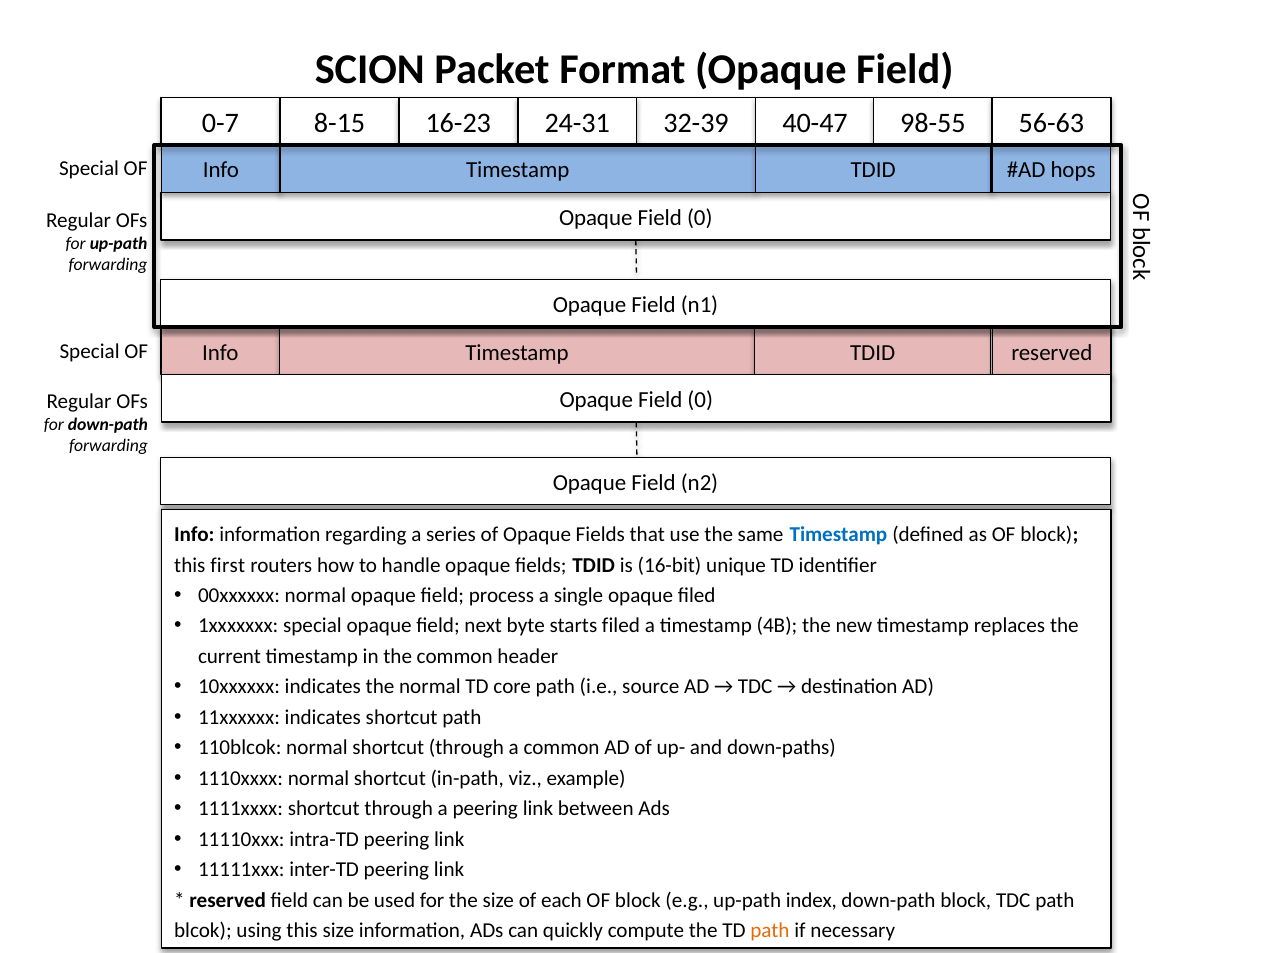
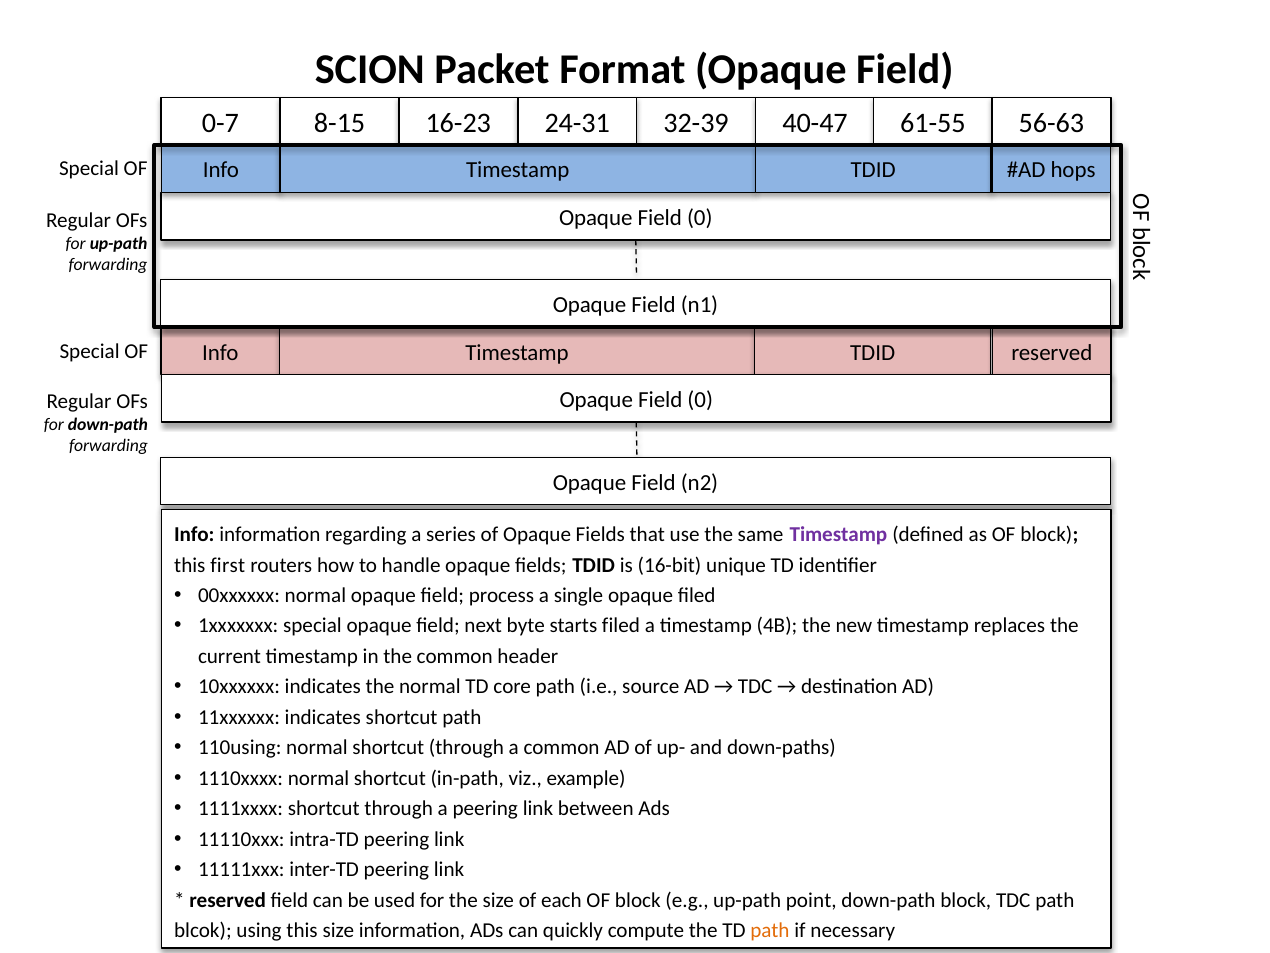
98-55: 98-55 -> 61-55
Timestamp at (838, 534) colour: blue -> purple
110blcok: 110blcok -> 110using
index: index -> point
